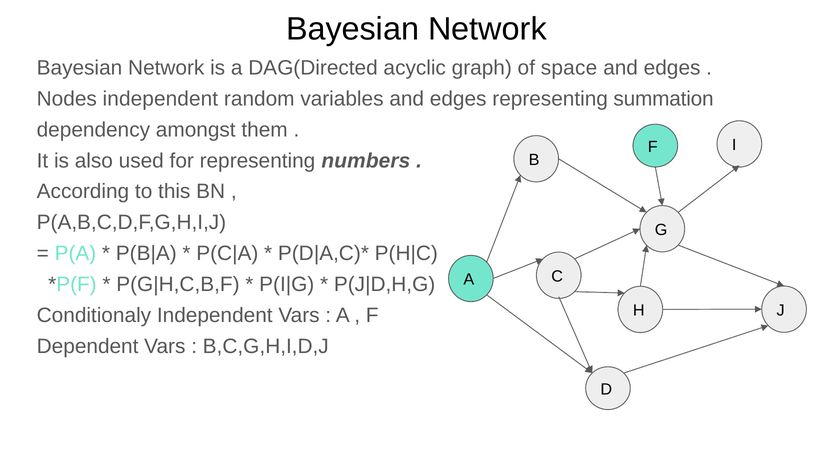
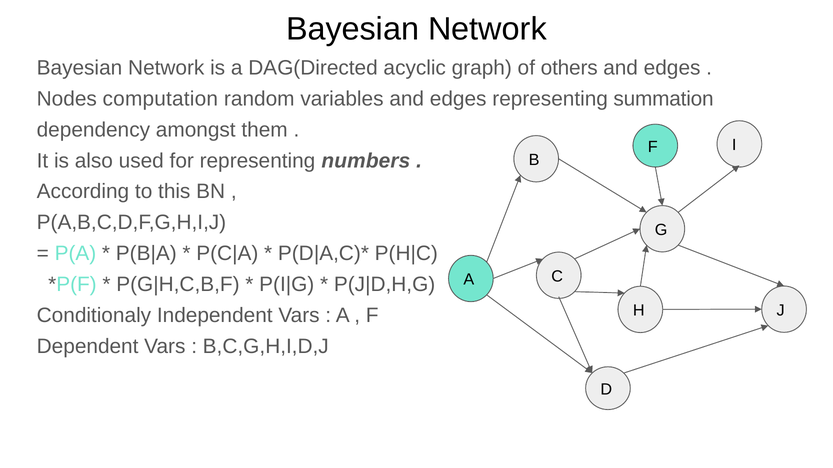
space: space -> others
Nodes independent: independent -> computation
